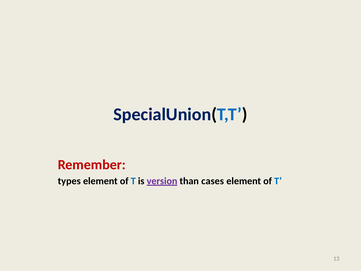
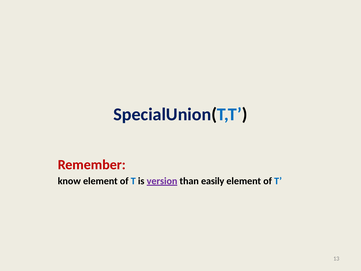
types: types -> know
cases: cases -> easily
